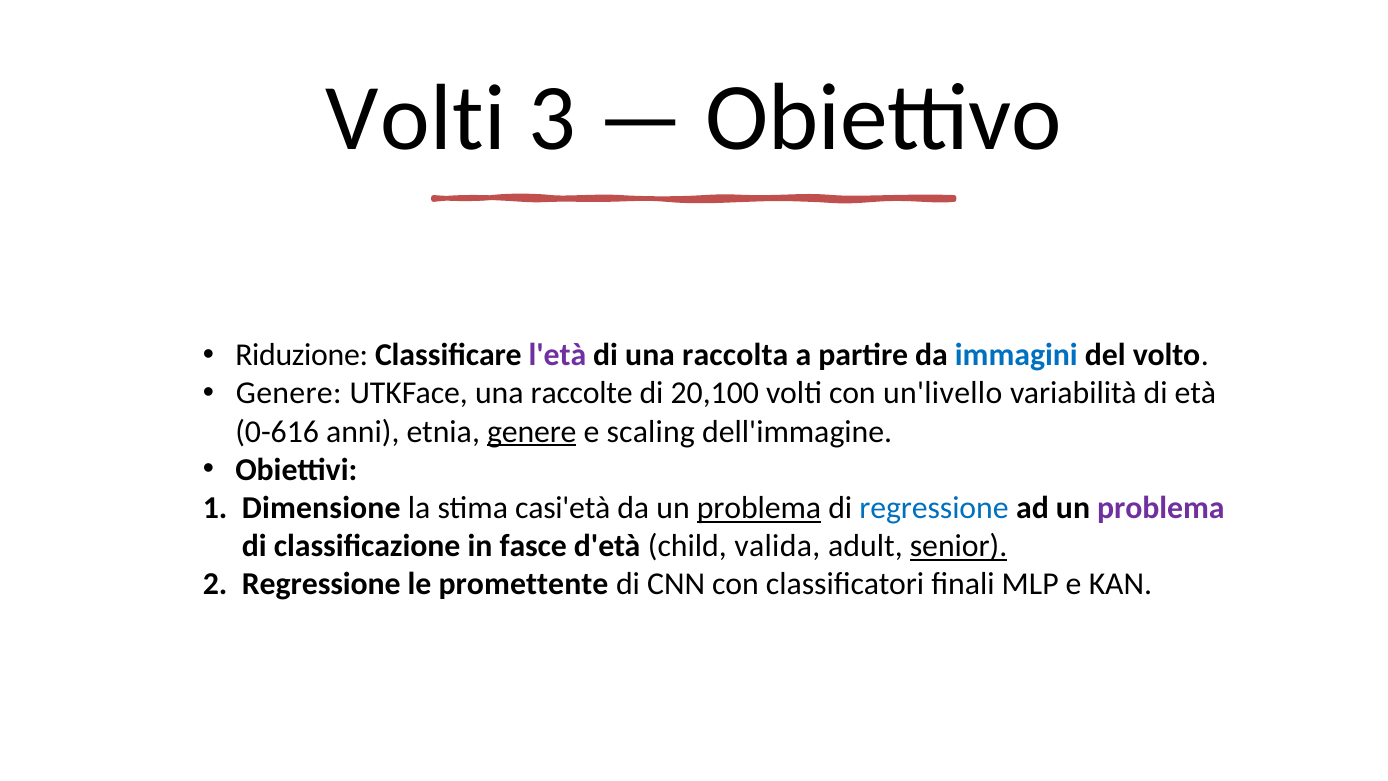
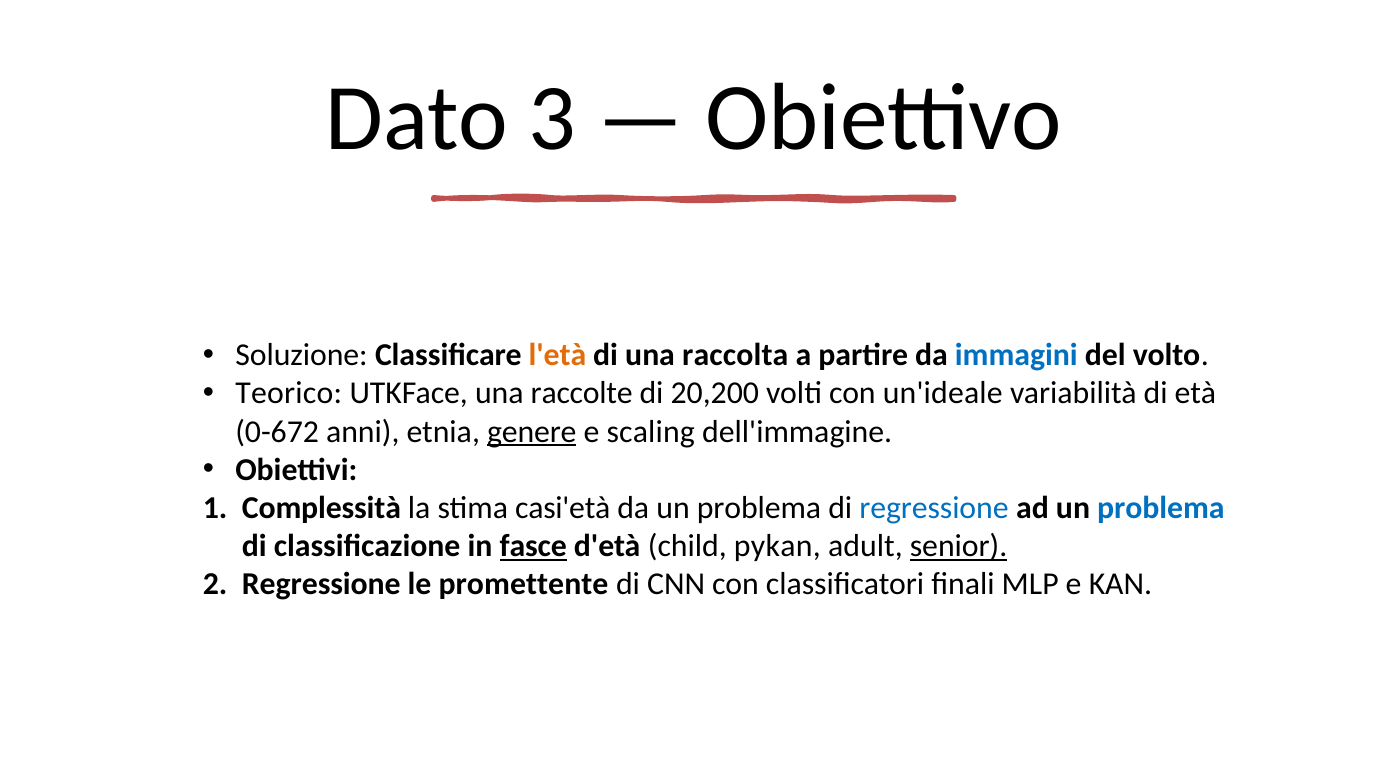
Volti at (416, 119): Volti -> Dato
Riduzione: Riduzione -> Soluzione
l'età colour: purple -> orange
Genere at (289, 393): Genere -> Teorico
20,100: 20,100 -> 20,200
un'livello: un'livello -> un'ideale
0-616: 0-616 -> 0-672
Dimensione: Dimensione -> Complessità
problema at (759, 508) underline: present -> none
problema at (1161, 508) colour: purple -> blue
fasce underline: none -> present
valida: valida -> pykan
